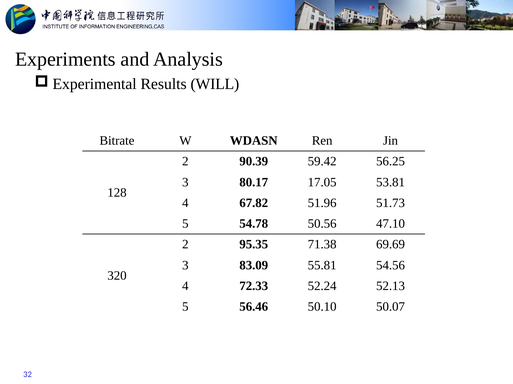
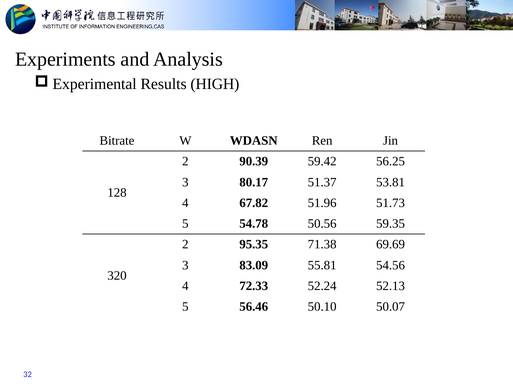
WILL: WILL -> HIGH
17.05: 17.05 -> 51.37
47.10: 47.10 -> 59.35
